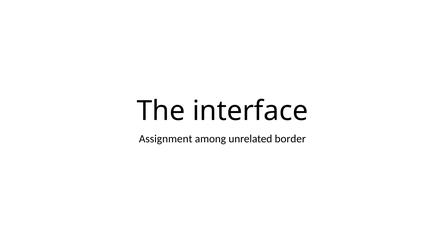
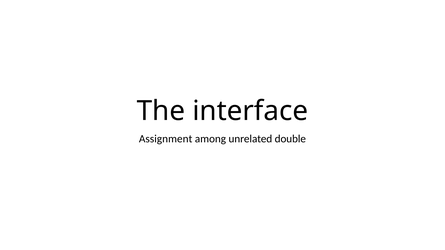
border: border -> double
